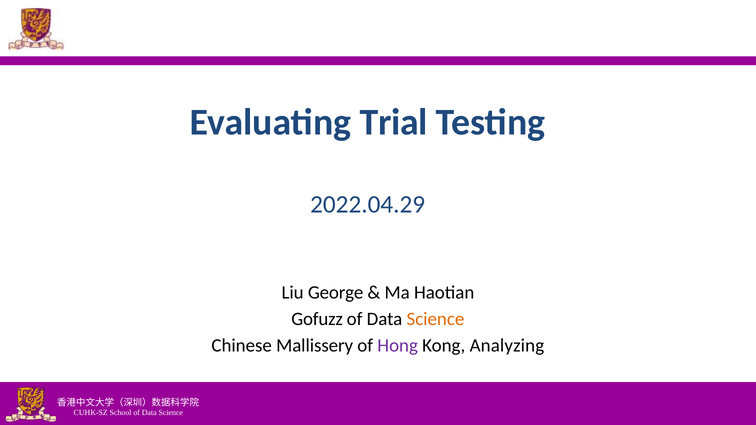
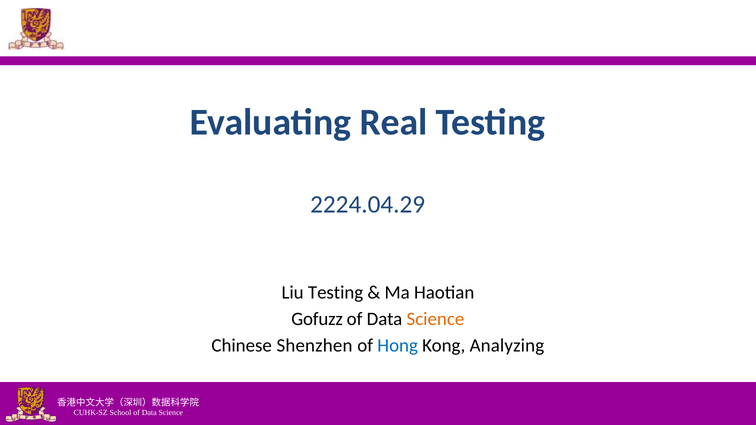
Trial: Trial -> Real
2022.04.29: 2022.04.29 -> 2224.04.29
Liu George: George -> Testing
Mallissery: Mallissery -> Shenzhen
Hong colour: purple -> blue
